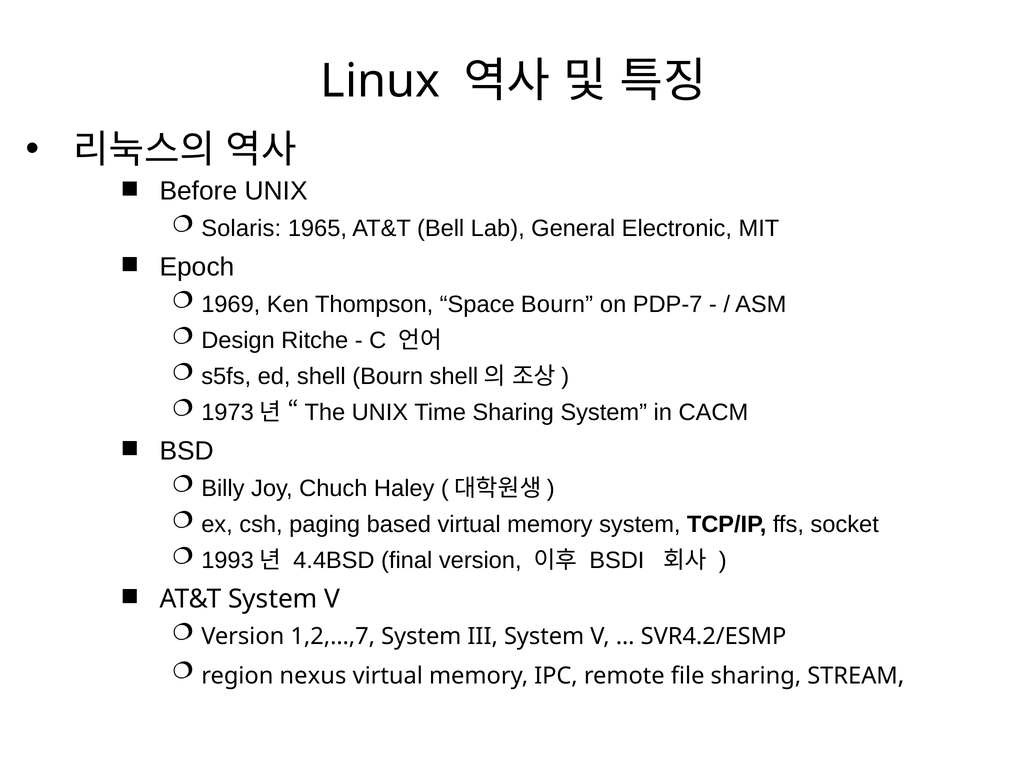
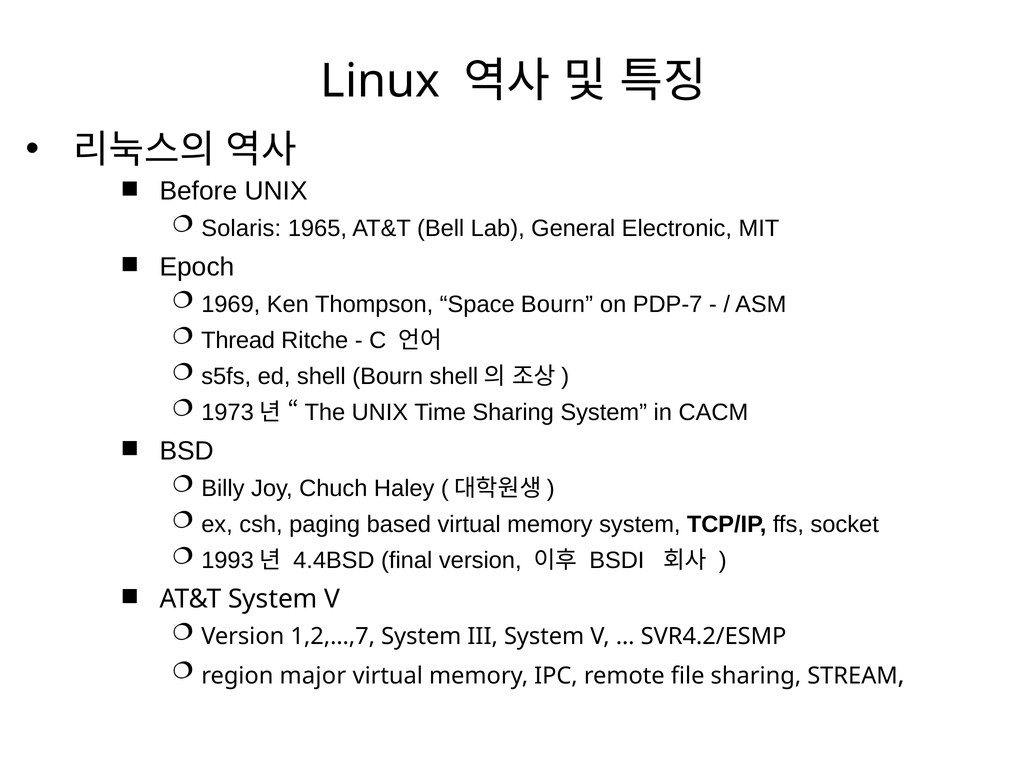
Design: Design -> Thread
nexus: nexus -> major
